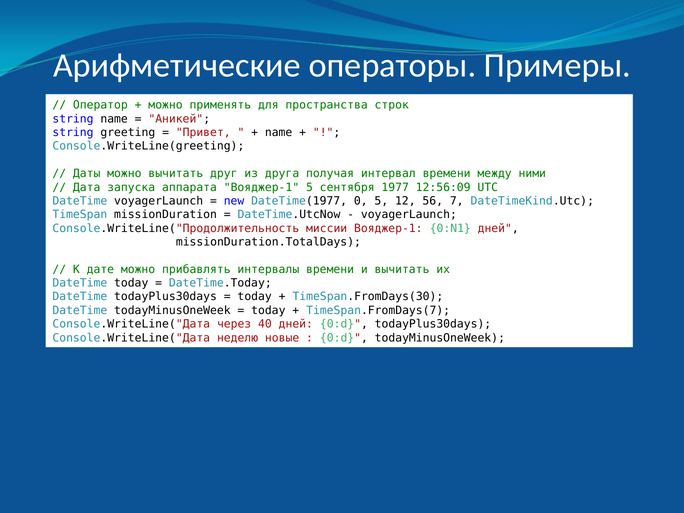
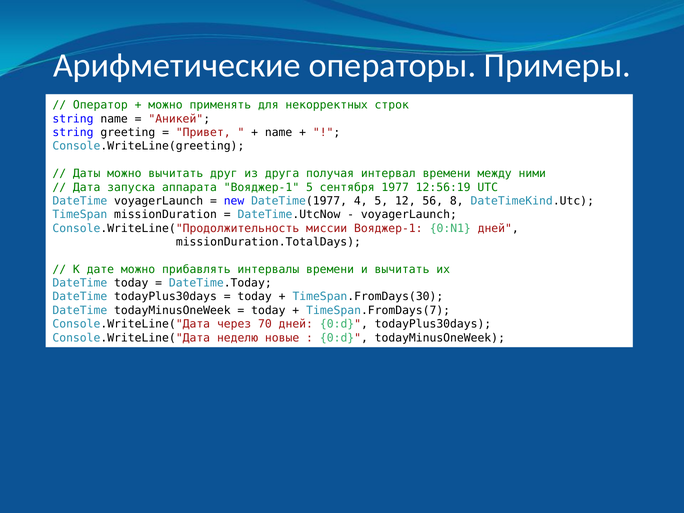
пространства: пространства -> некорректных
12:56:09: 12:56:09 -> 12:56:19
0: 0 -> 4
7: 7 -> 8
40: 40 -> 70
